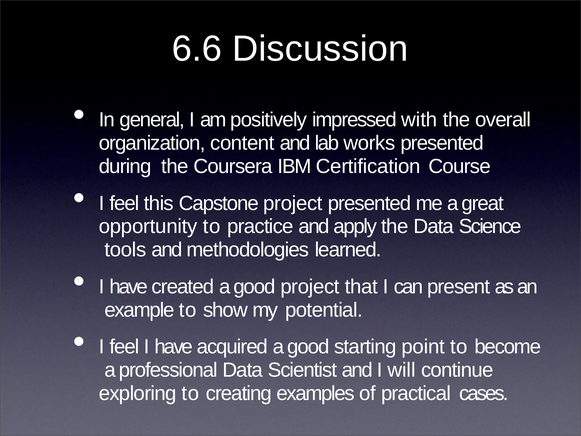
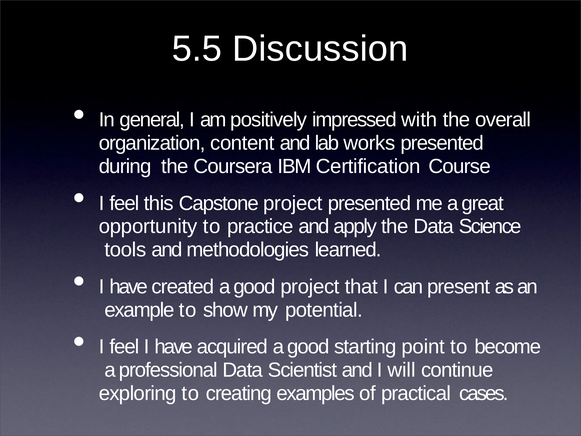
6.6: 6.6 -> 5.5
